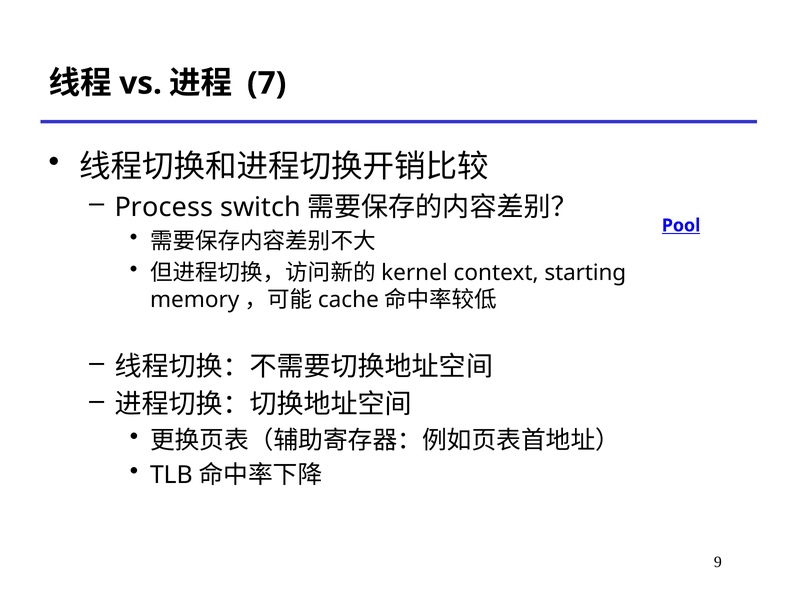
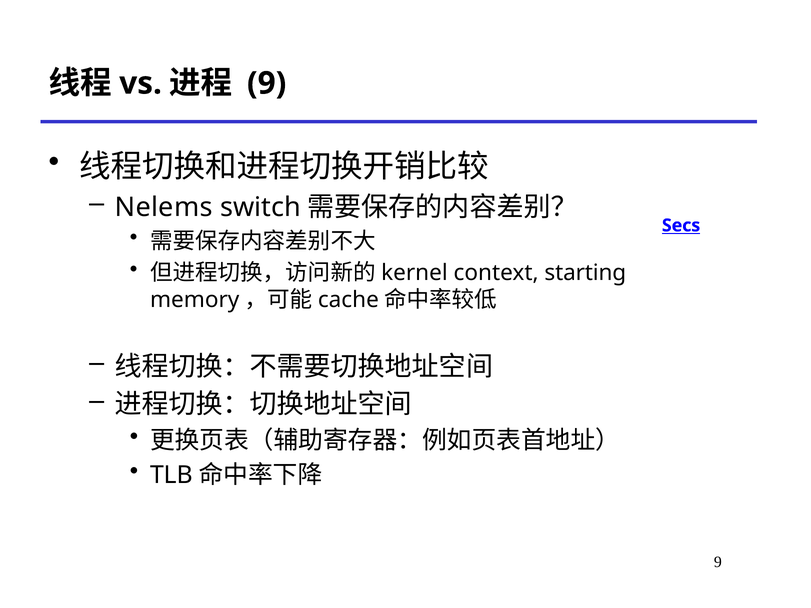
7 at (267, 83): 7 -> 9
Process: Process -> Nelems
Pool: Pool -> Secs
